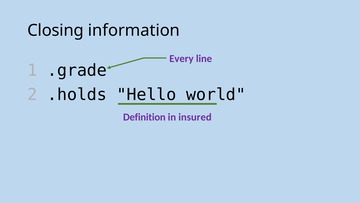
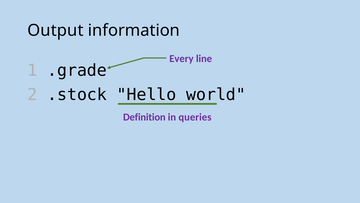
Closing: Closing -> Output
.holds: .holds -> .stock
insured: insured -> queries
